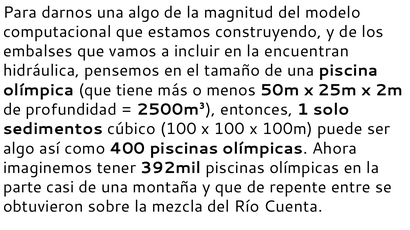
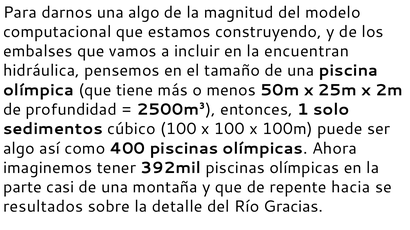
entre: entre -> hacia
obtuvieron: obtuvieron -> resultados
mezcla: mezcla -> detalle
Cuenta: Cuenta -> Gracias
